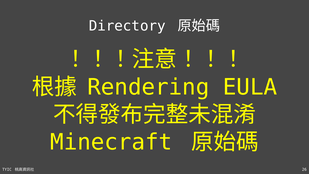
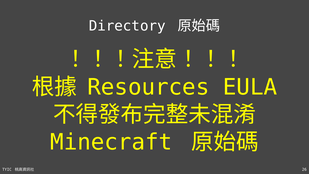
Rendering: Rendering -> Resources
